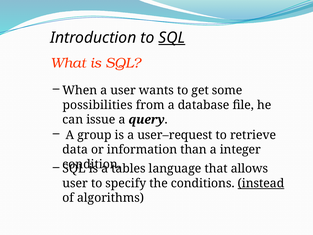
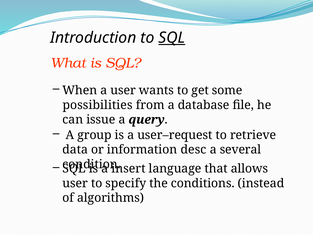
than: than -> desc
integer: integer -> several
tables: tables -> insert
instead underline: present -> none
